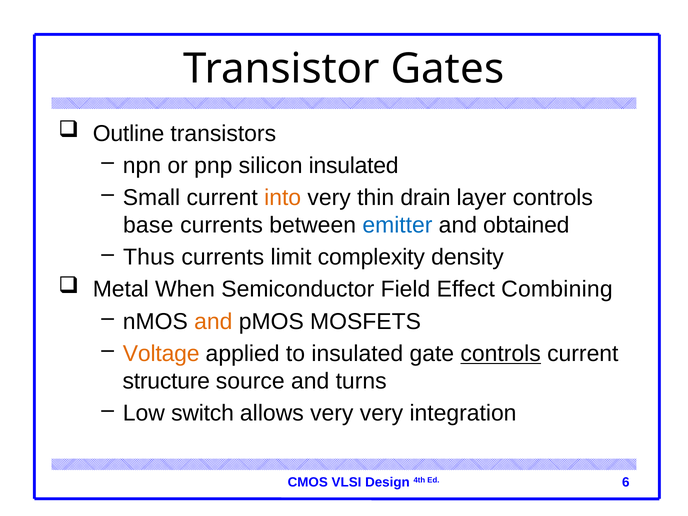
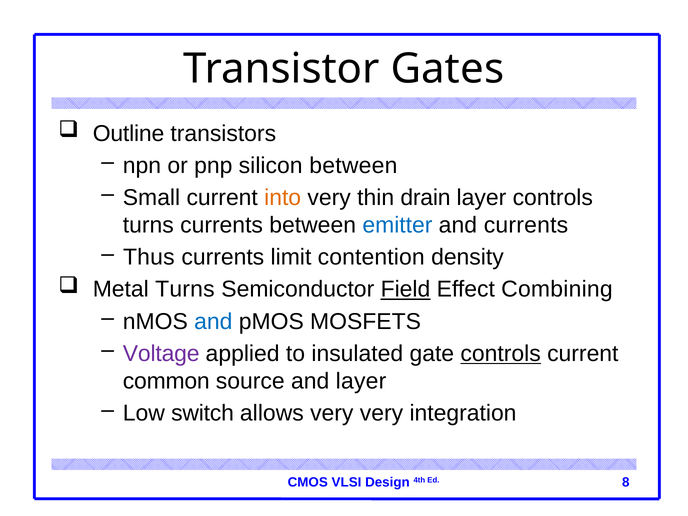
silicon insulated: insulated -> between
base at (148, 225): base -> turns
and obtained: obtained -> currents
complexity: complexity -> contention
Metal When: When -> Turns
Field underline: none -> present
and at (213, 321) colour: orange -> blue
Voltage colour: orange -> purple
structure: structure -> common
and turns: turns -> layer
6: 6 -> 8
